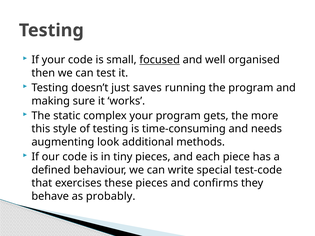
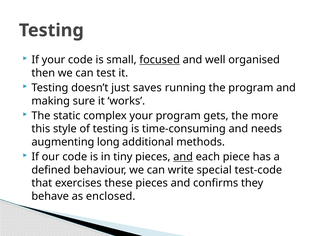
look: look -> long
and at (183, 157) underline: none -> present
probably: probably -> enclosed
